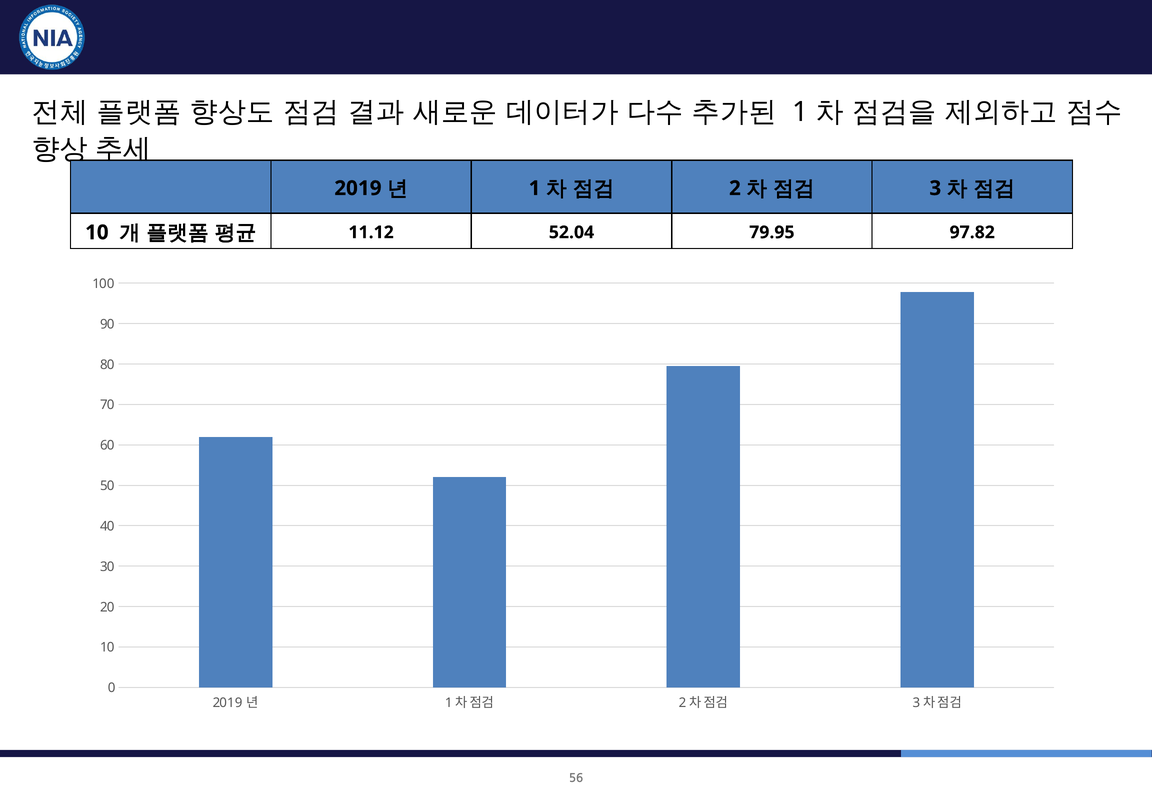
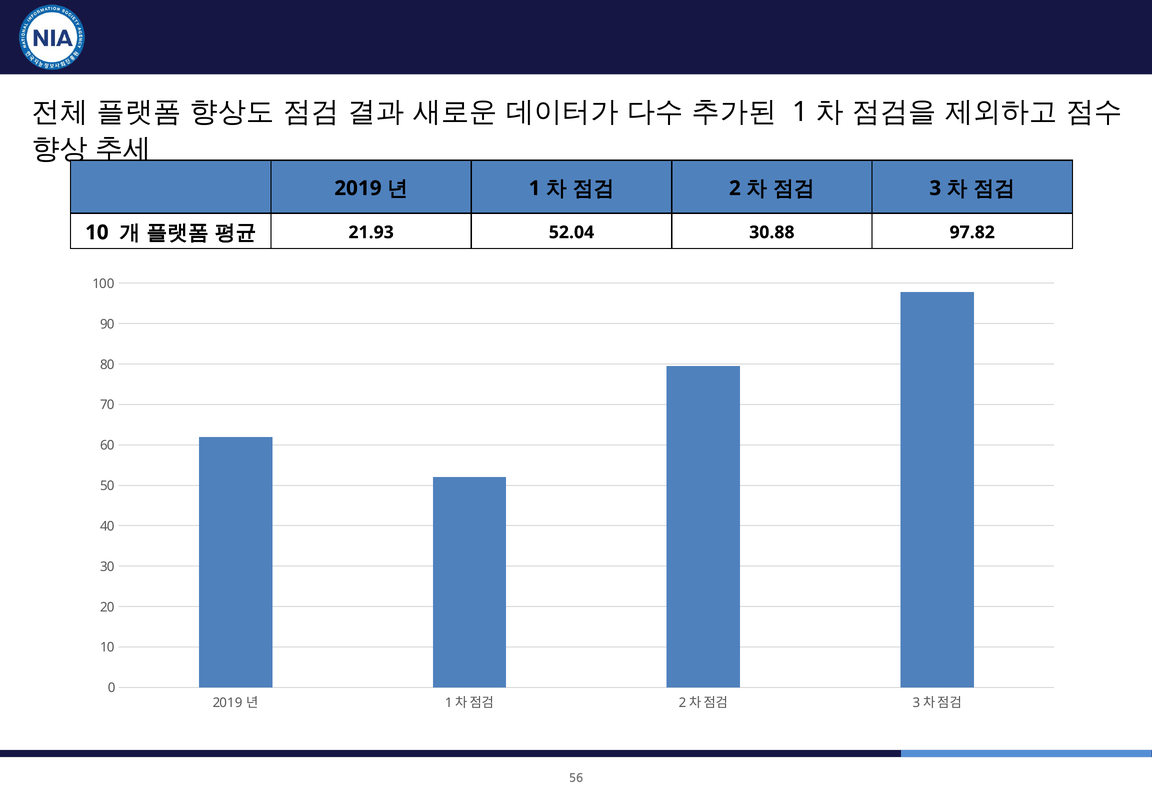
11.12: 11.12 -> 21.93
79.95: 79.95 -> 30.88
